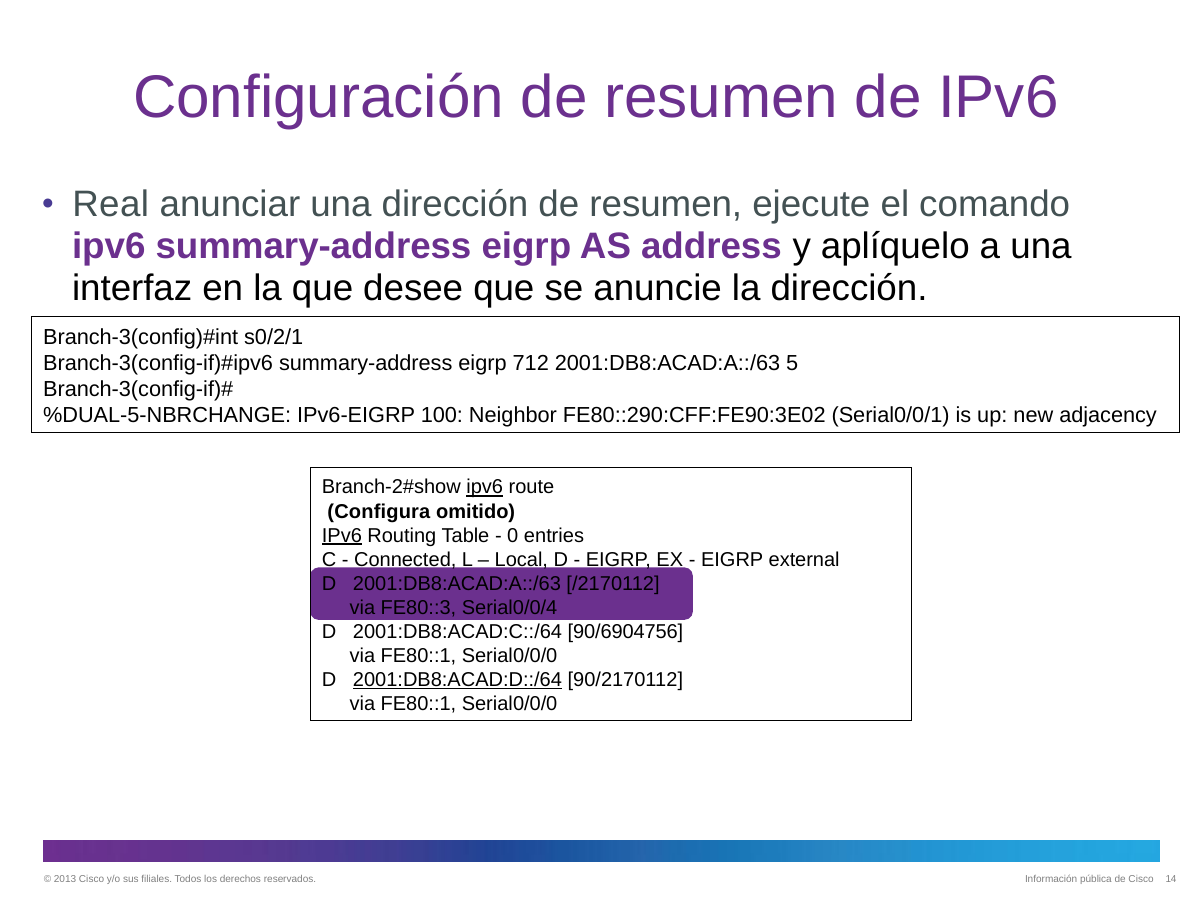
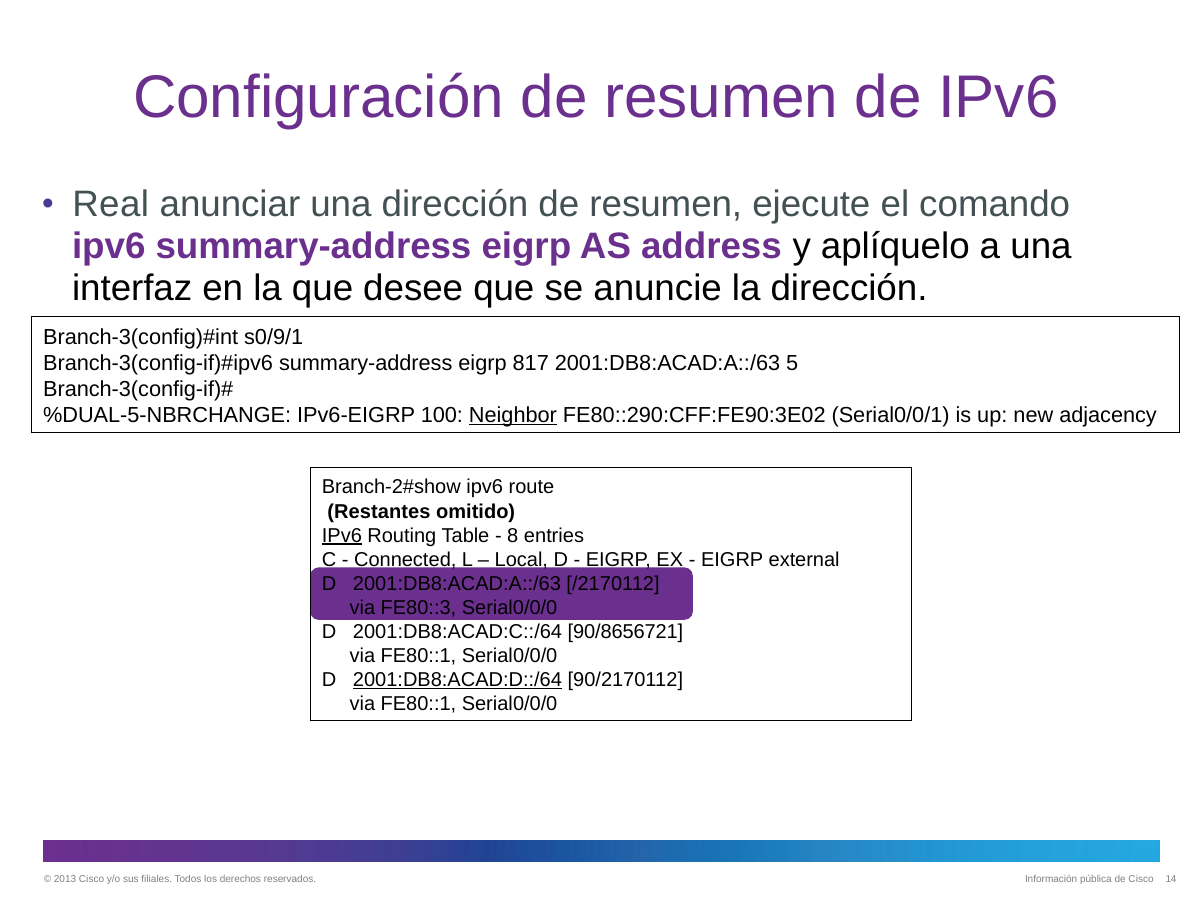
s0/2/1: s0/2/1 -> s0/9/1
712: 712 -> 817
Neighbor underline: none -> present
ipv6 at (485, 487) underline: present -> none
Configura: Configura -> Restantes
0: 0 -> 8
FE80::3 Serial0/0/4: Serial0/0/4 -> Serial0/0/0
90/6904756: 90/6904756 -> 90/8656721
